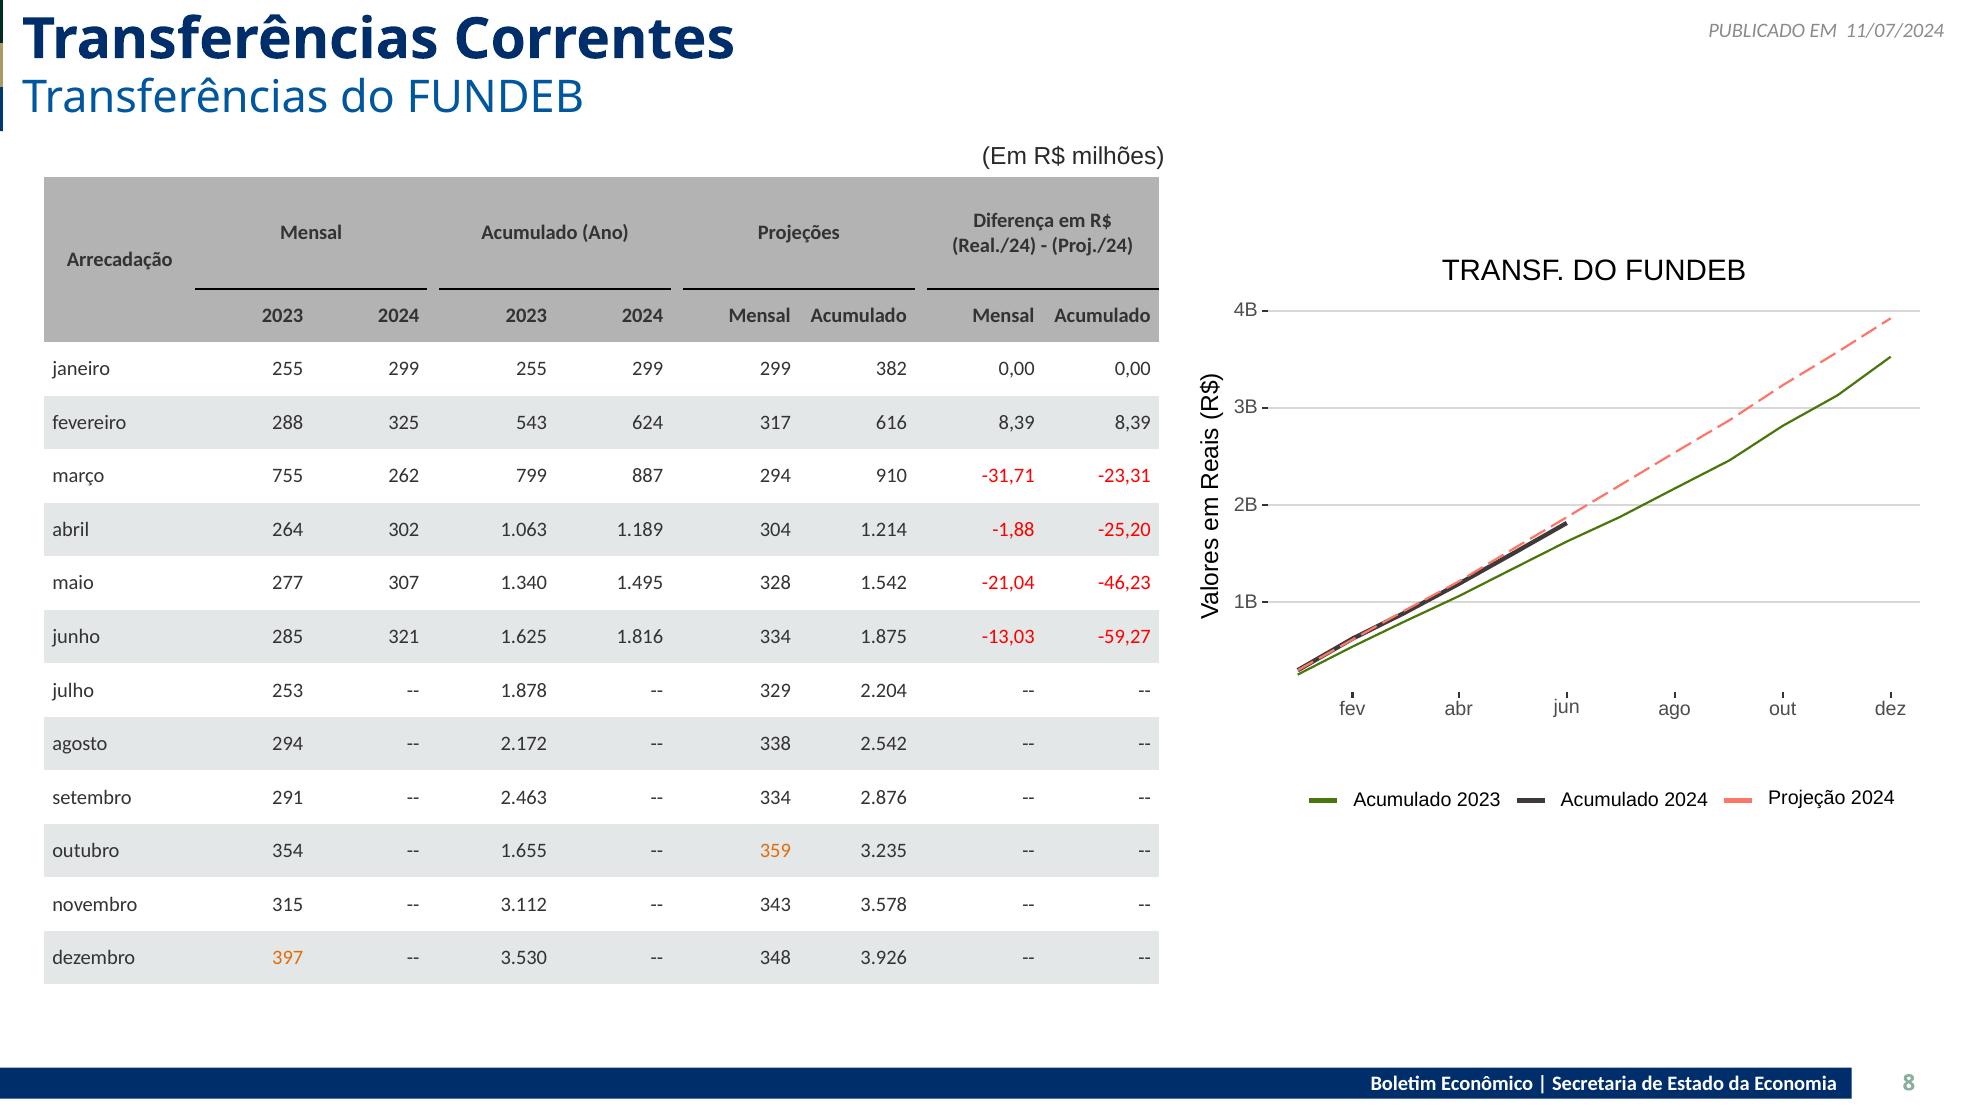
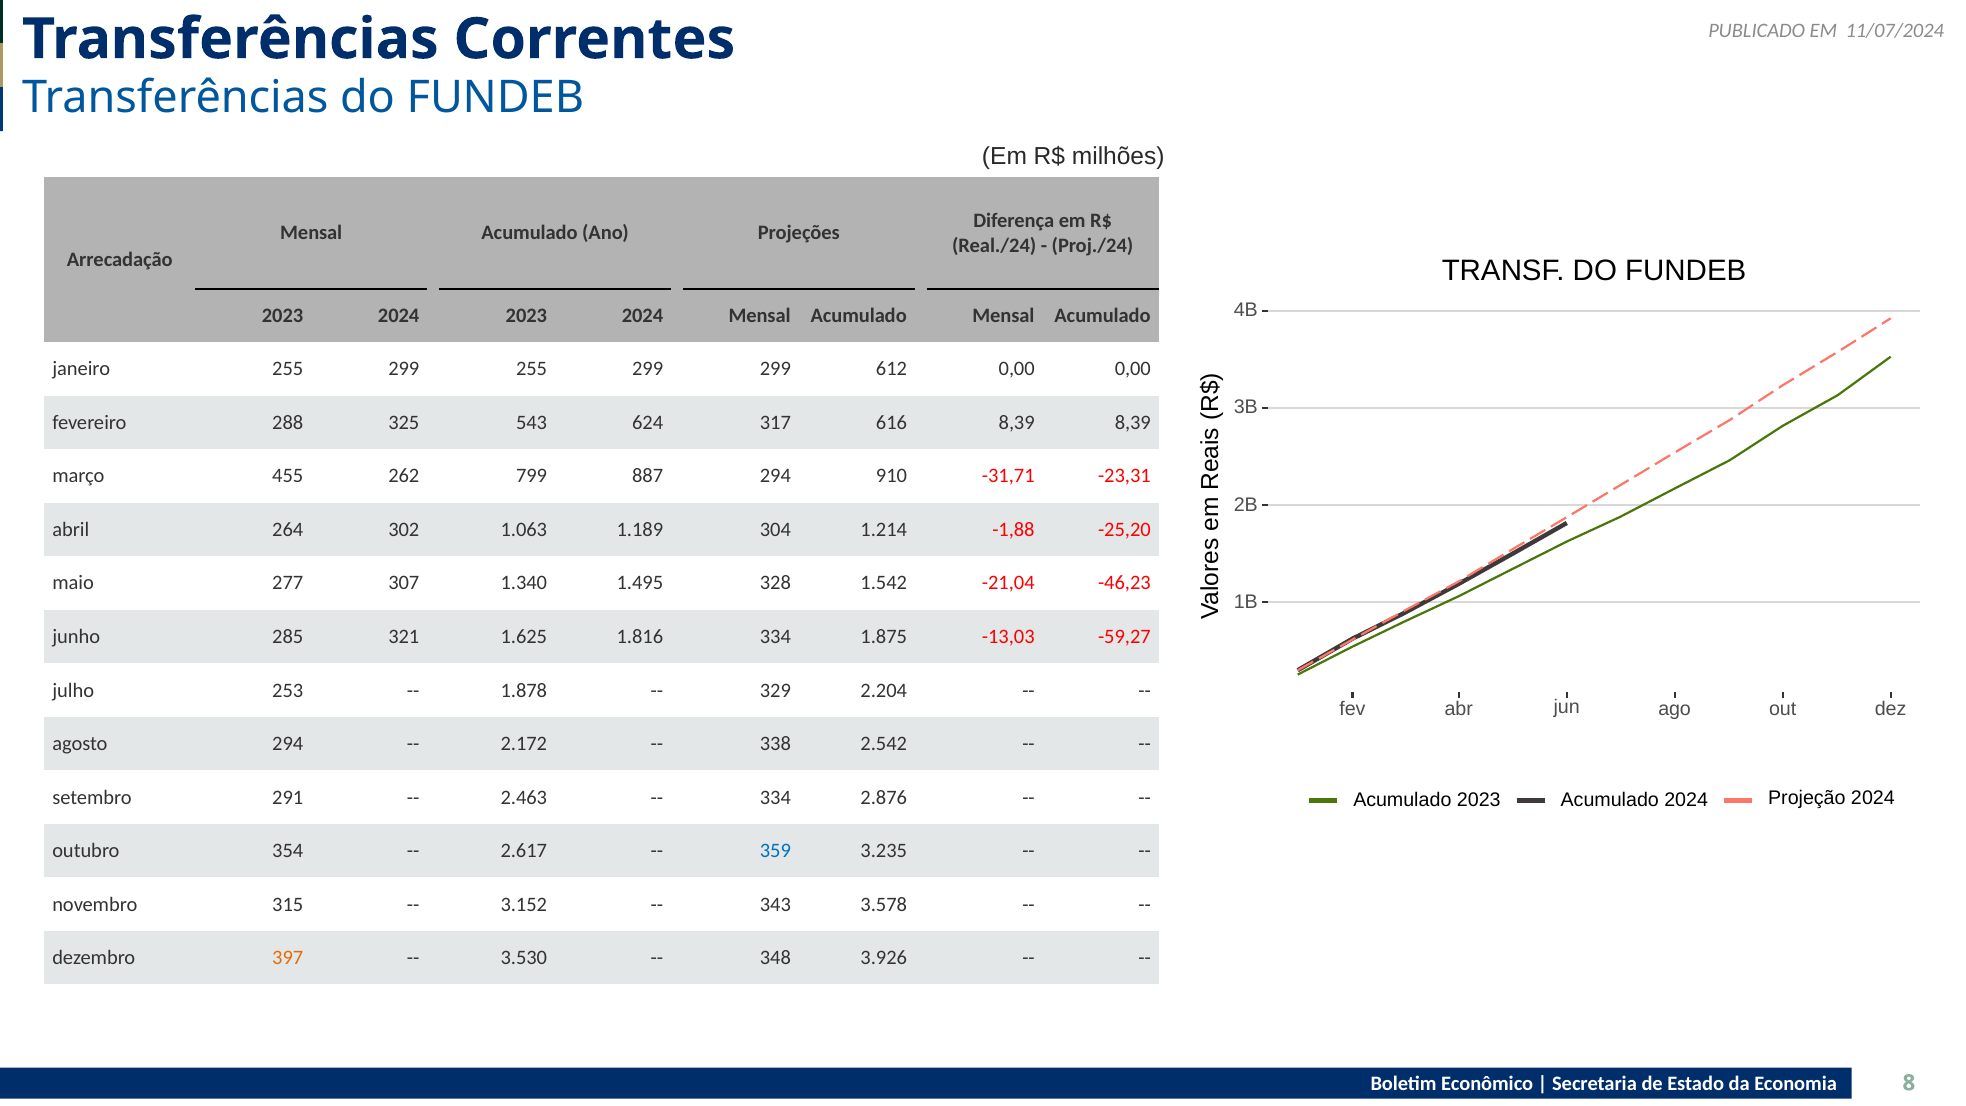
382: 382 -> 612
755: 755 -> 455
1.655: 1.655 -> 2.617
359 colour: orange -> blue
3.112: 3.112 -> 3.152
